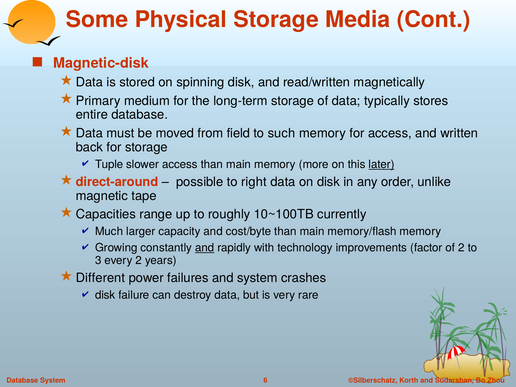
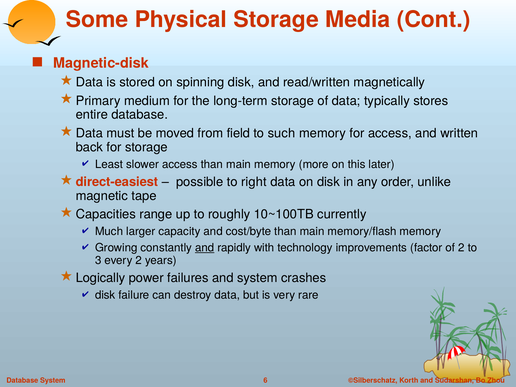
Tuple: Tuple -> Least
later underline: present -> none
direct-around: direct-around -> direct-easiest
Different: Different -> Logically
